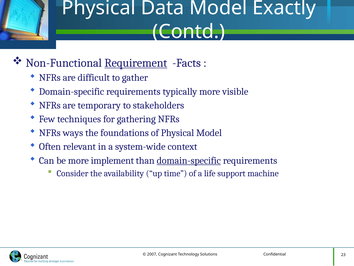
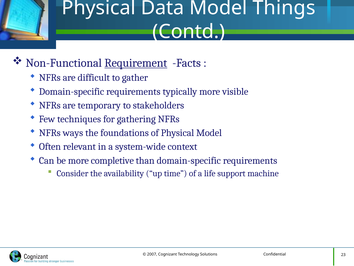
Exactly: Exactly -> Things
implement: implement -> completive
domain-specific at (189, 160) underline: present -> none
